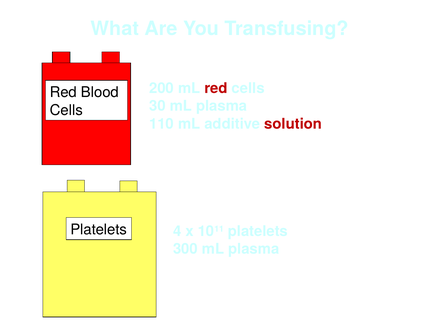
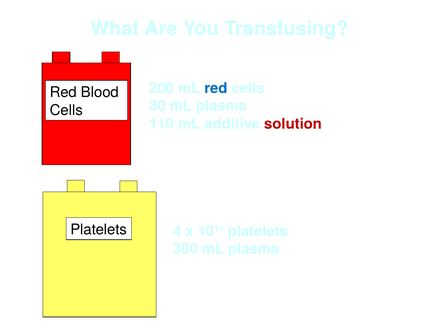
red at (216, 89) colour: red -> blue
